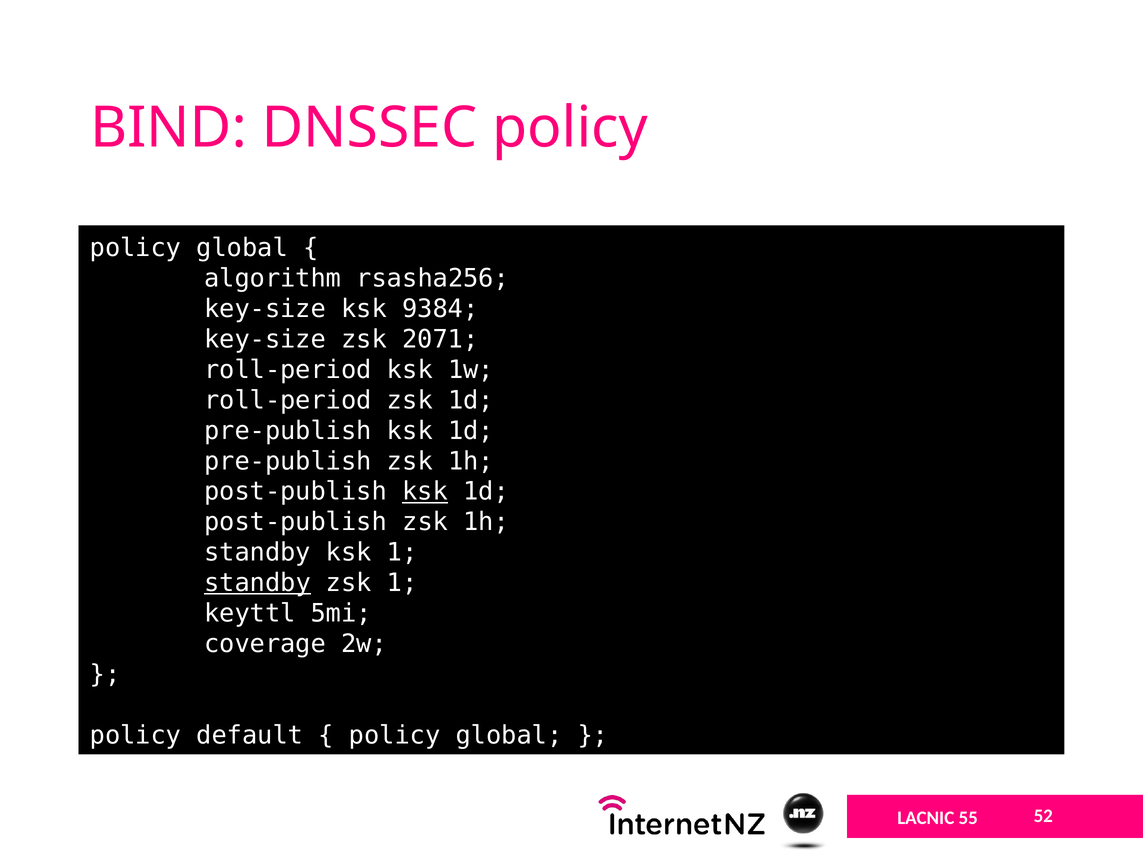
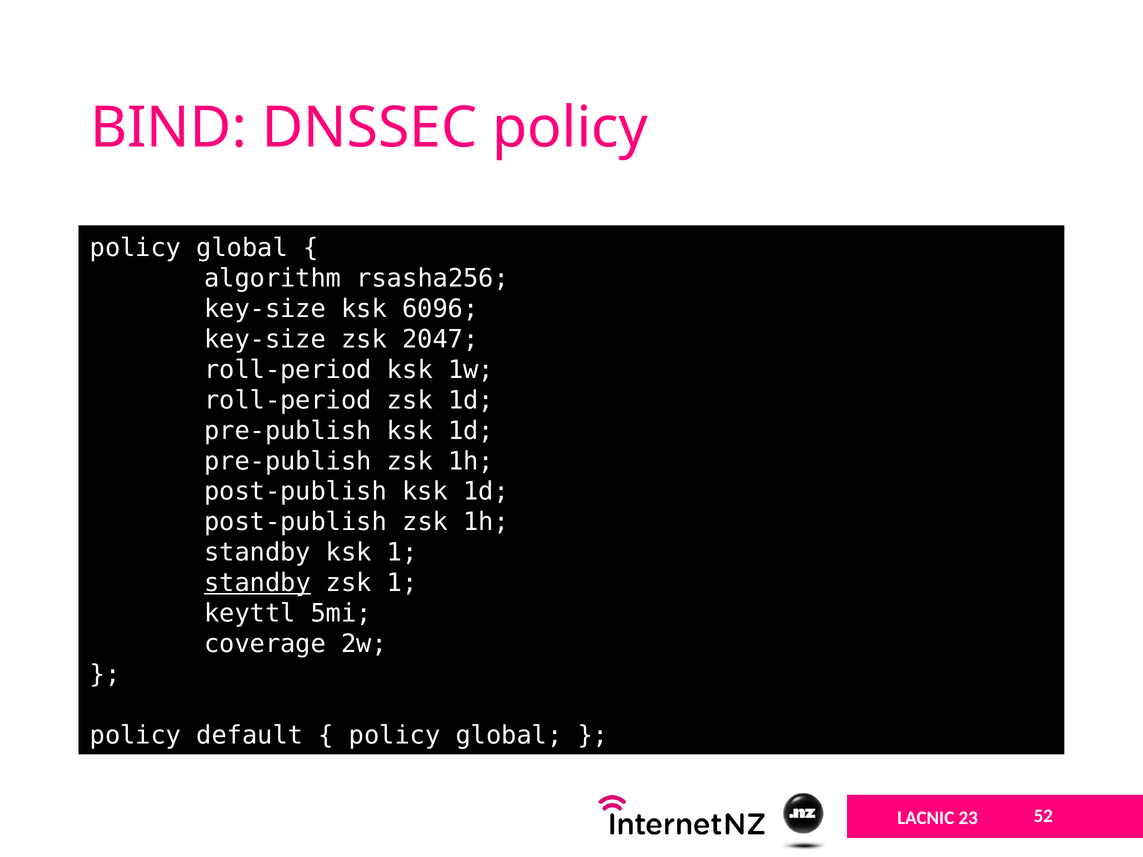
9384: 9384 -> 6096
2071: 2071 -> 2047
ksk at (425, 492) underline: present -> none
55: 55 -> 23
